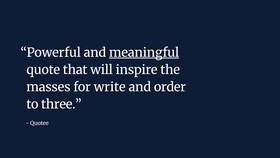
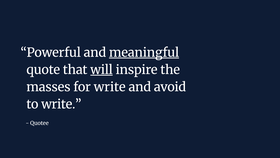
will underline: none -> present
order: order -> avoid
to three: three -> write
